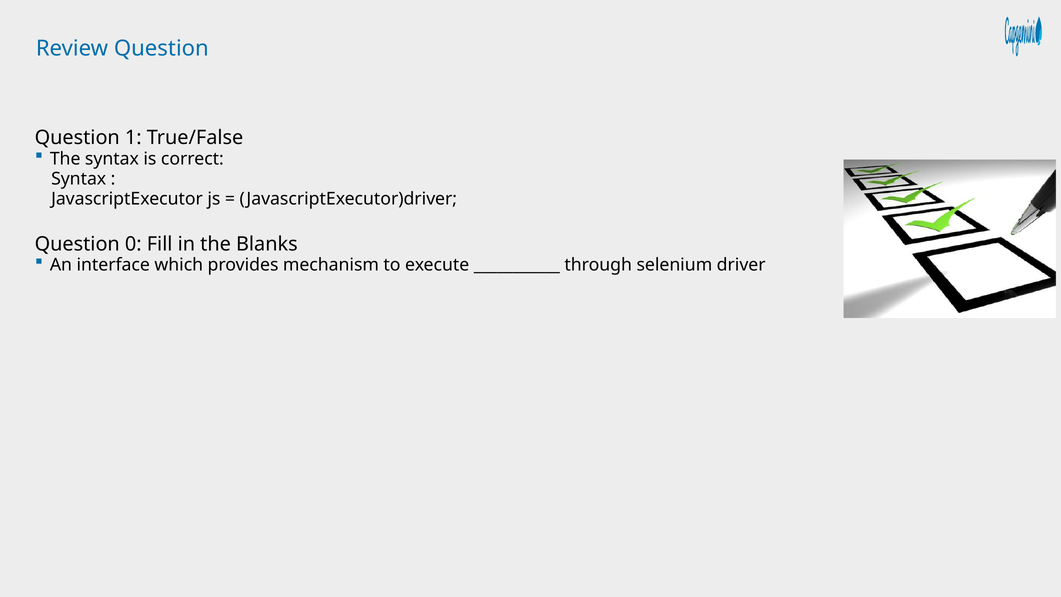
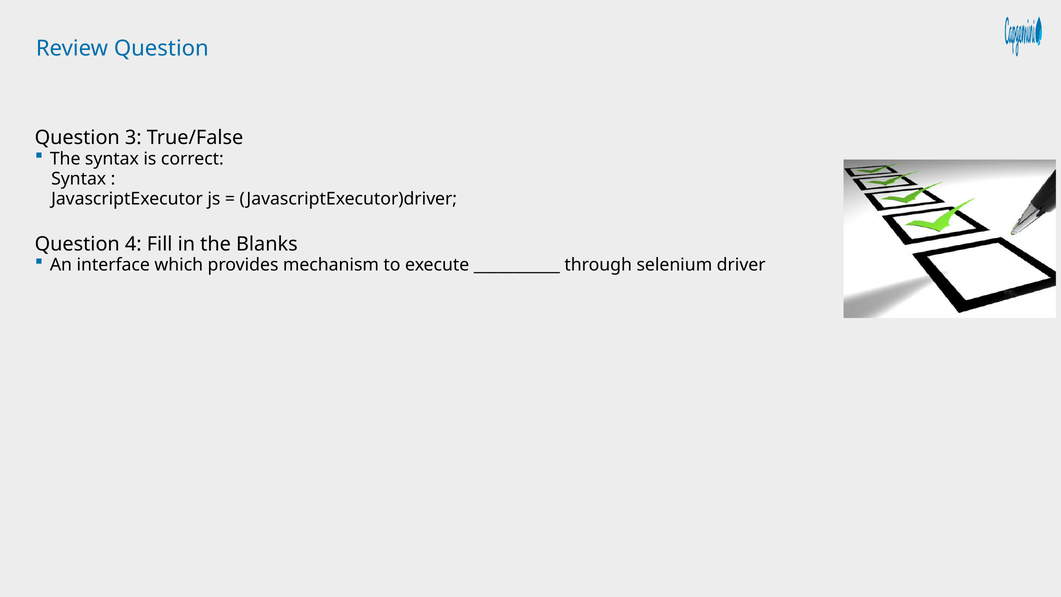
1: 1 -> 3
0: 0 -> 4
